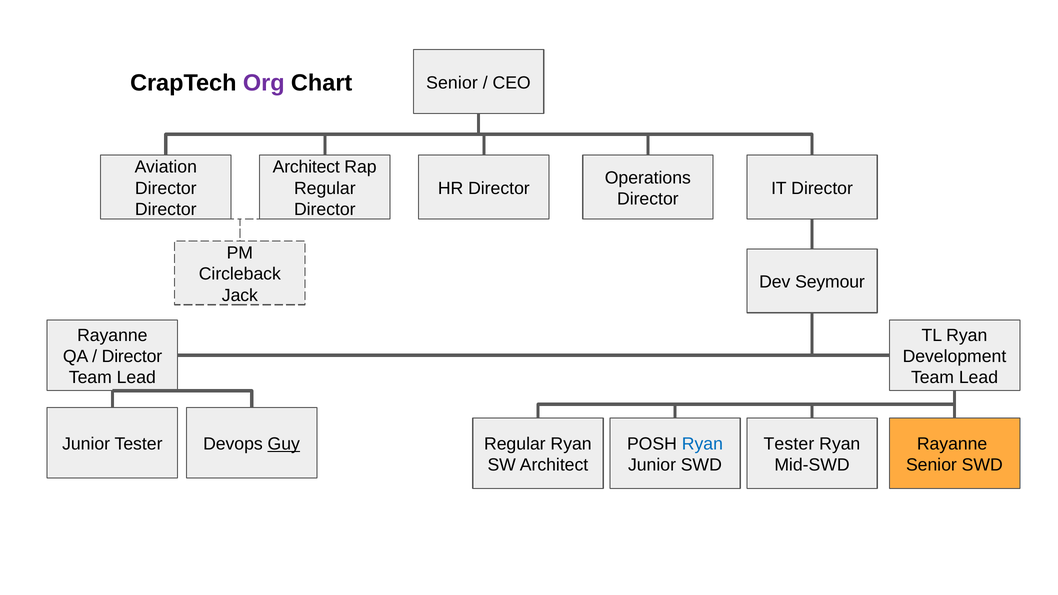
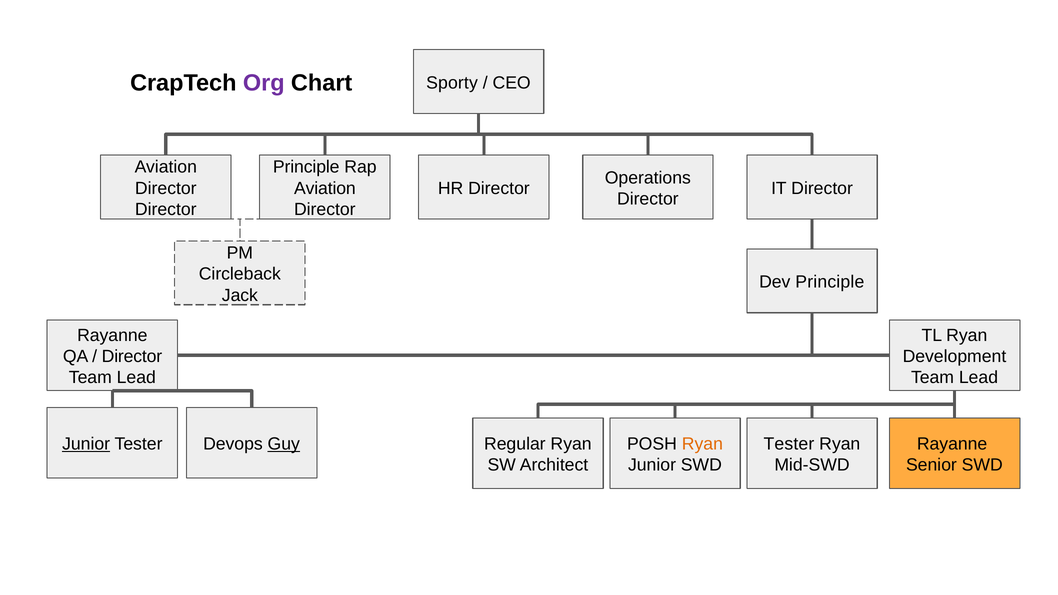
Senior at (452, 83): Senior -> Sporty
Architect at (306, 167): Architect -> Principle
Regular at (325, 188): Regular -> Aviation
Dev Seymour: Seymour -> Principle
Junior at (86, 444) underline: none -> present
Ryan at (702, 444) colour: blue -> orange
